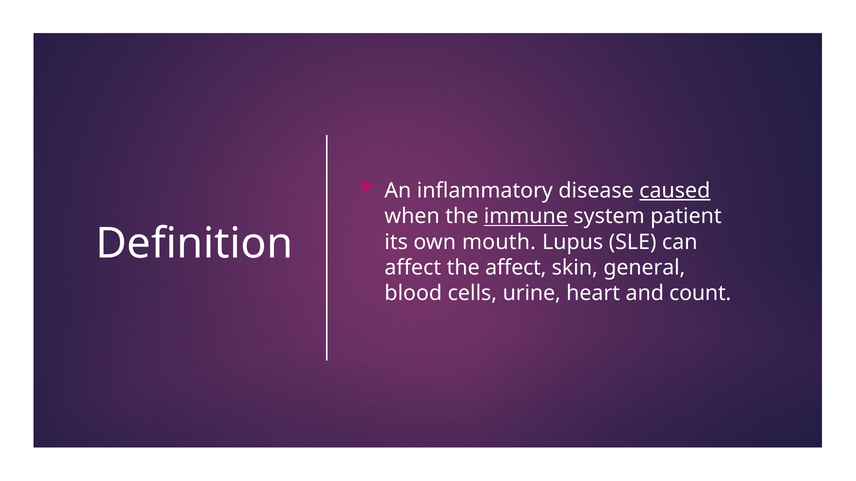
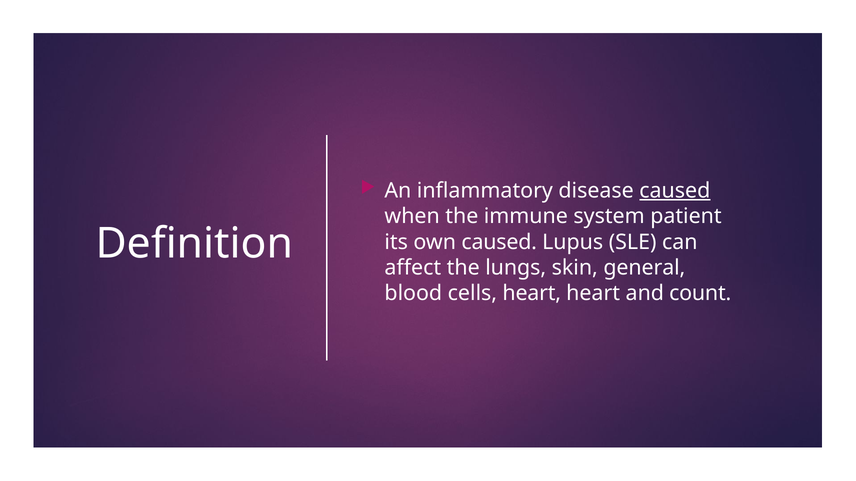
immune underline: present -> none
own mouth: mouth -> caused
the affect: affect -> lungs
cells urine: urine -> heart
